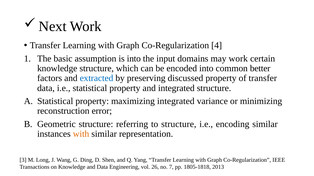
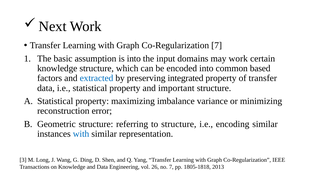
Co-Regularization 4: 4 -> 7
better: better -> based
discussed: discussed -> integrated
and integrated: integrated -> important
maximizing integrated: integrated -> imbalance
with at (81, 134) colour: orange -> blue
